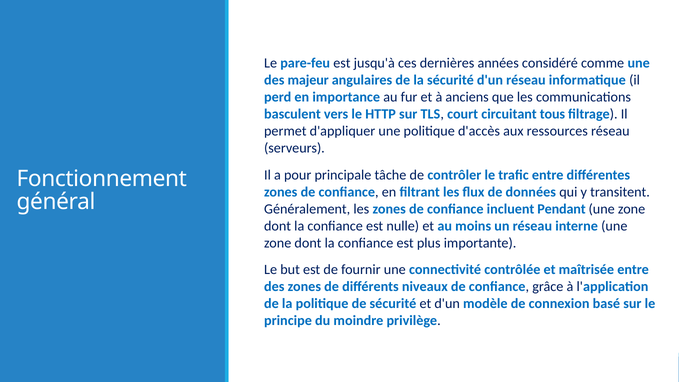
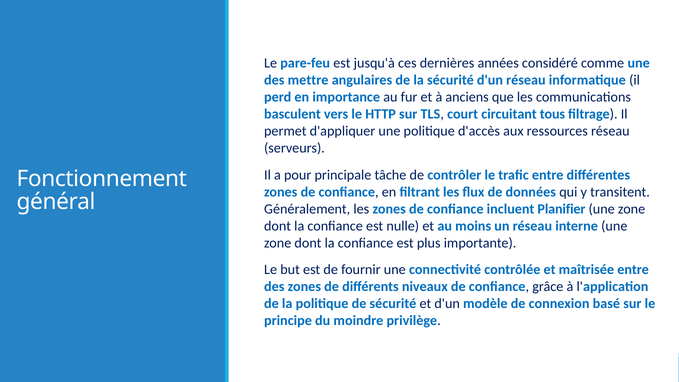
majeur: majeur -> mettre
Pendant: Pendant -> Planifier
